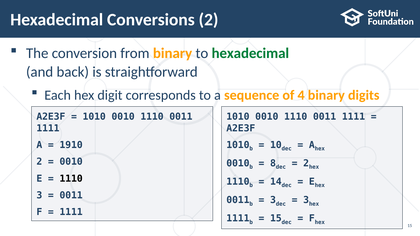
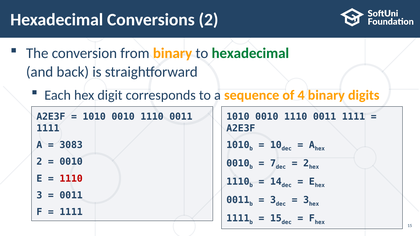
1910: 1910 -> 3083
8: 8 -> 7
1110 at (71, 179) colour: black -> red
